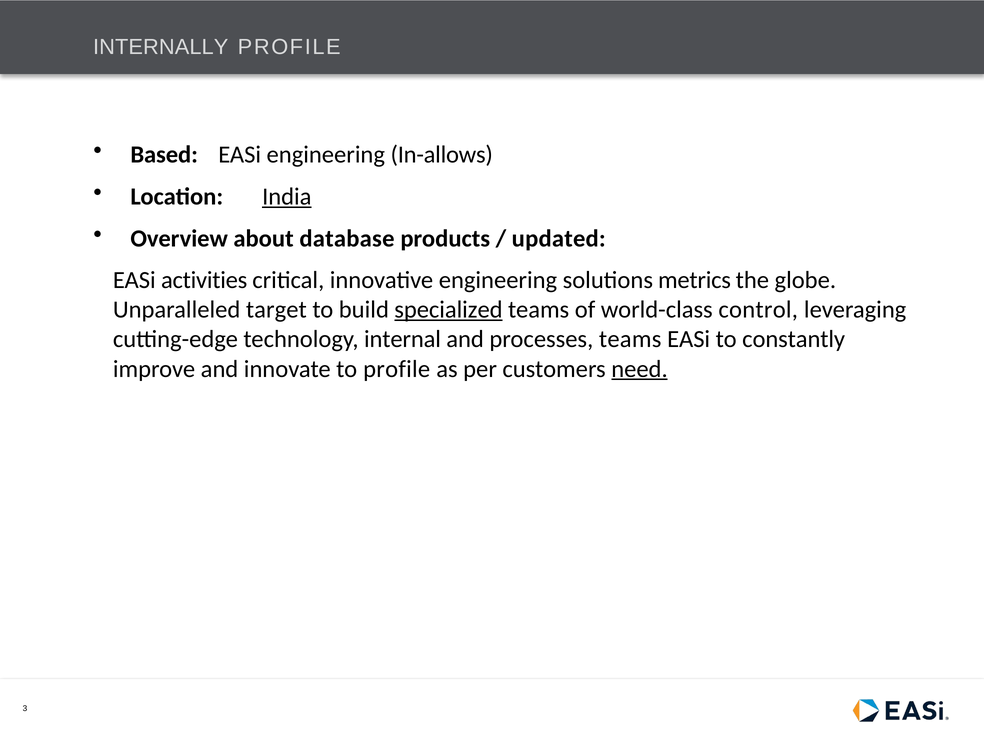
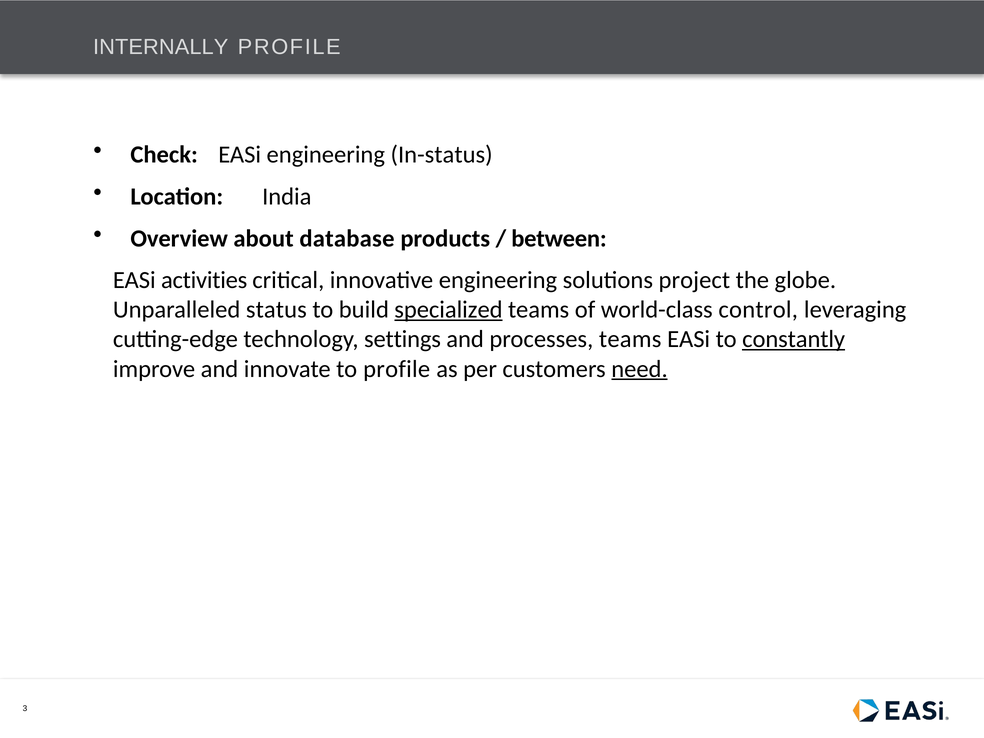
Based: Based -> Check
In-allows: In-allows -> In-status
India underline: present -> none
updated: updated -> between
metrics: metrics -> project
target: target -> status
internal: internal -> settings
constantly underline: none -> present
